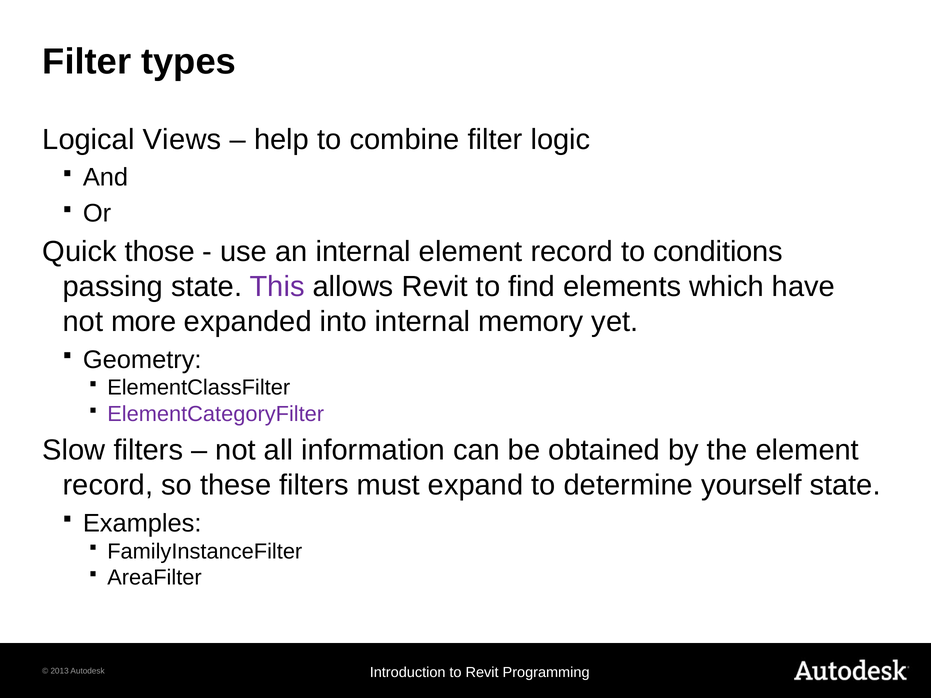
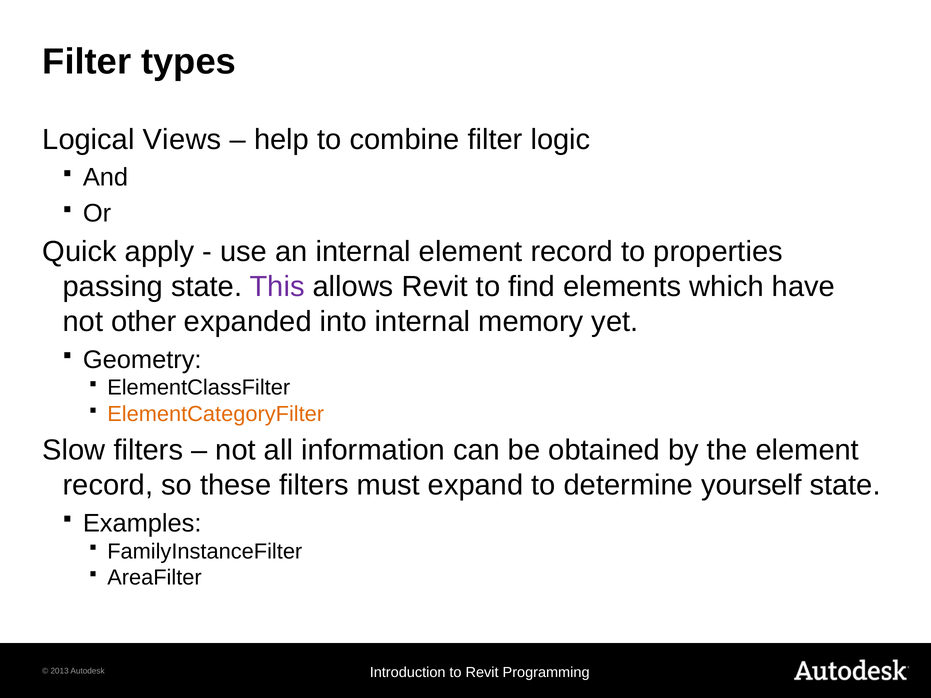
those: those -> apply
conditions: conditions -> properties
more: more -> other
ElementCategoryFilter colour: purple -> orange
